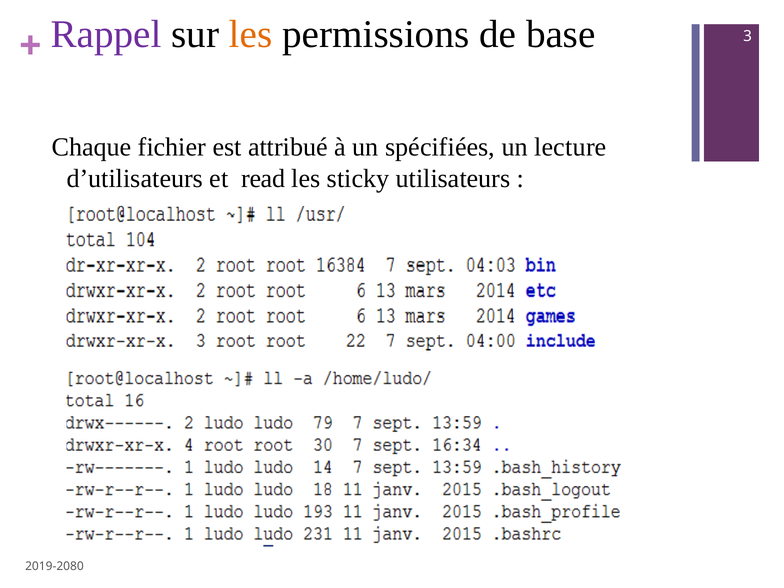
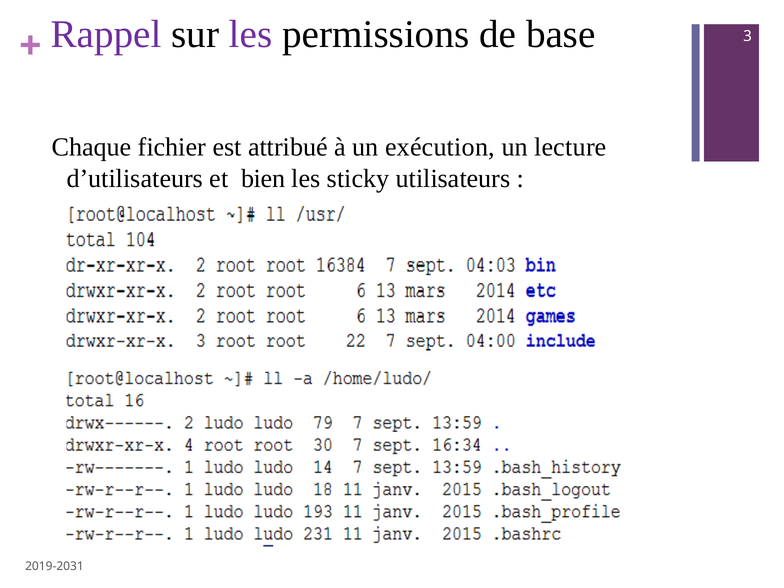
les at (251, 34) colour: orange -> purple
spécifiées: spécifiées -> exécution
read: read -> bien
2019-2080: 2019-2080 -> 2019-2031
